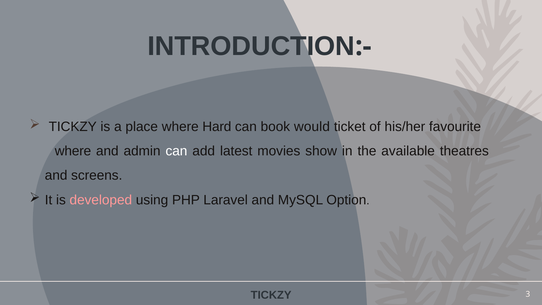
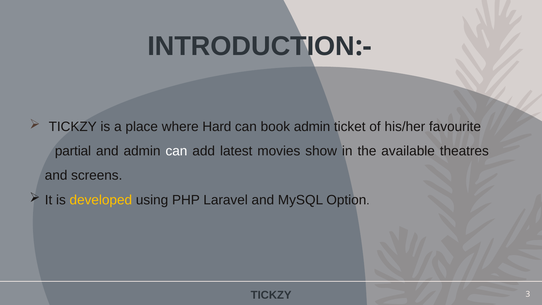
book would: would -> admin
where at (73, 151): where -> partial
developed colour: pink -> yellow
